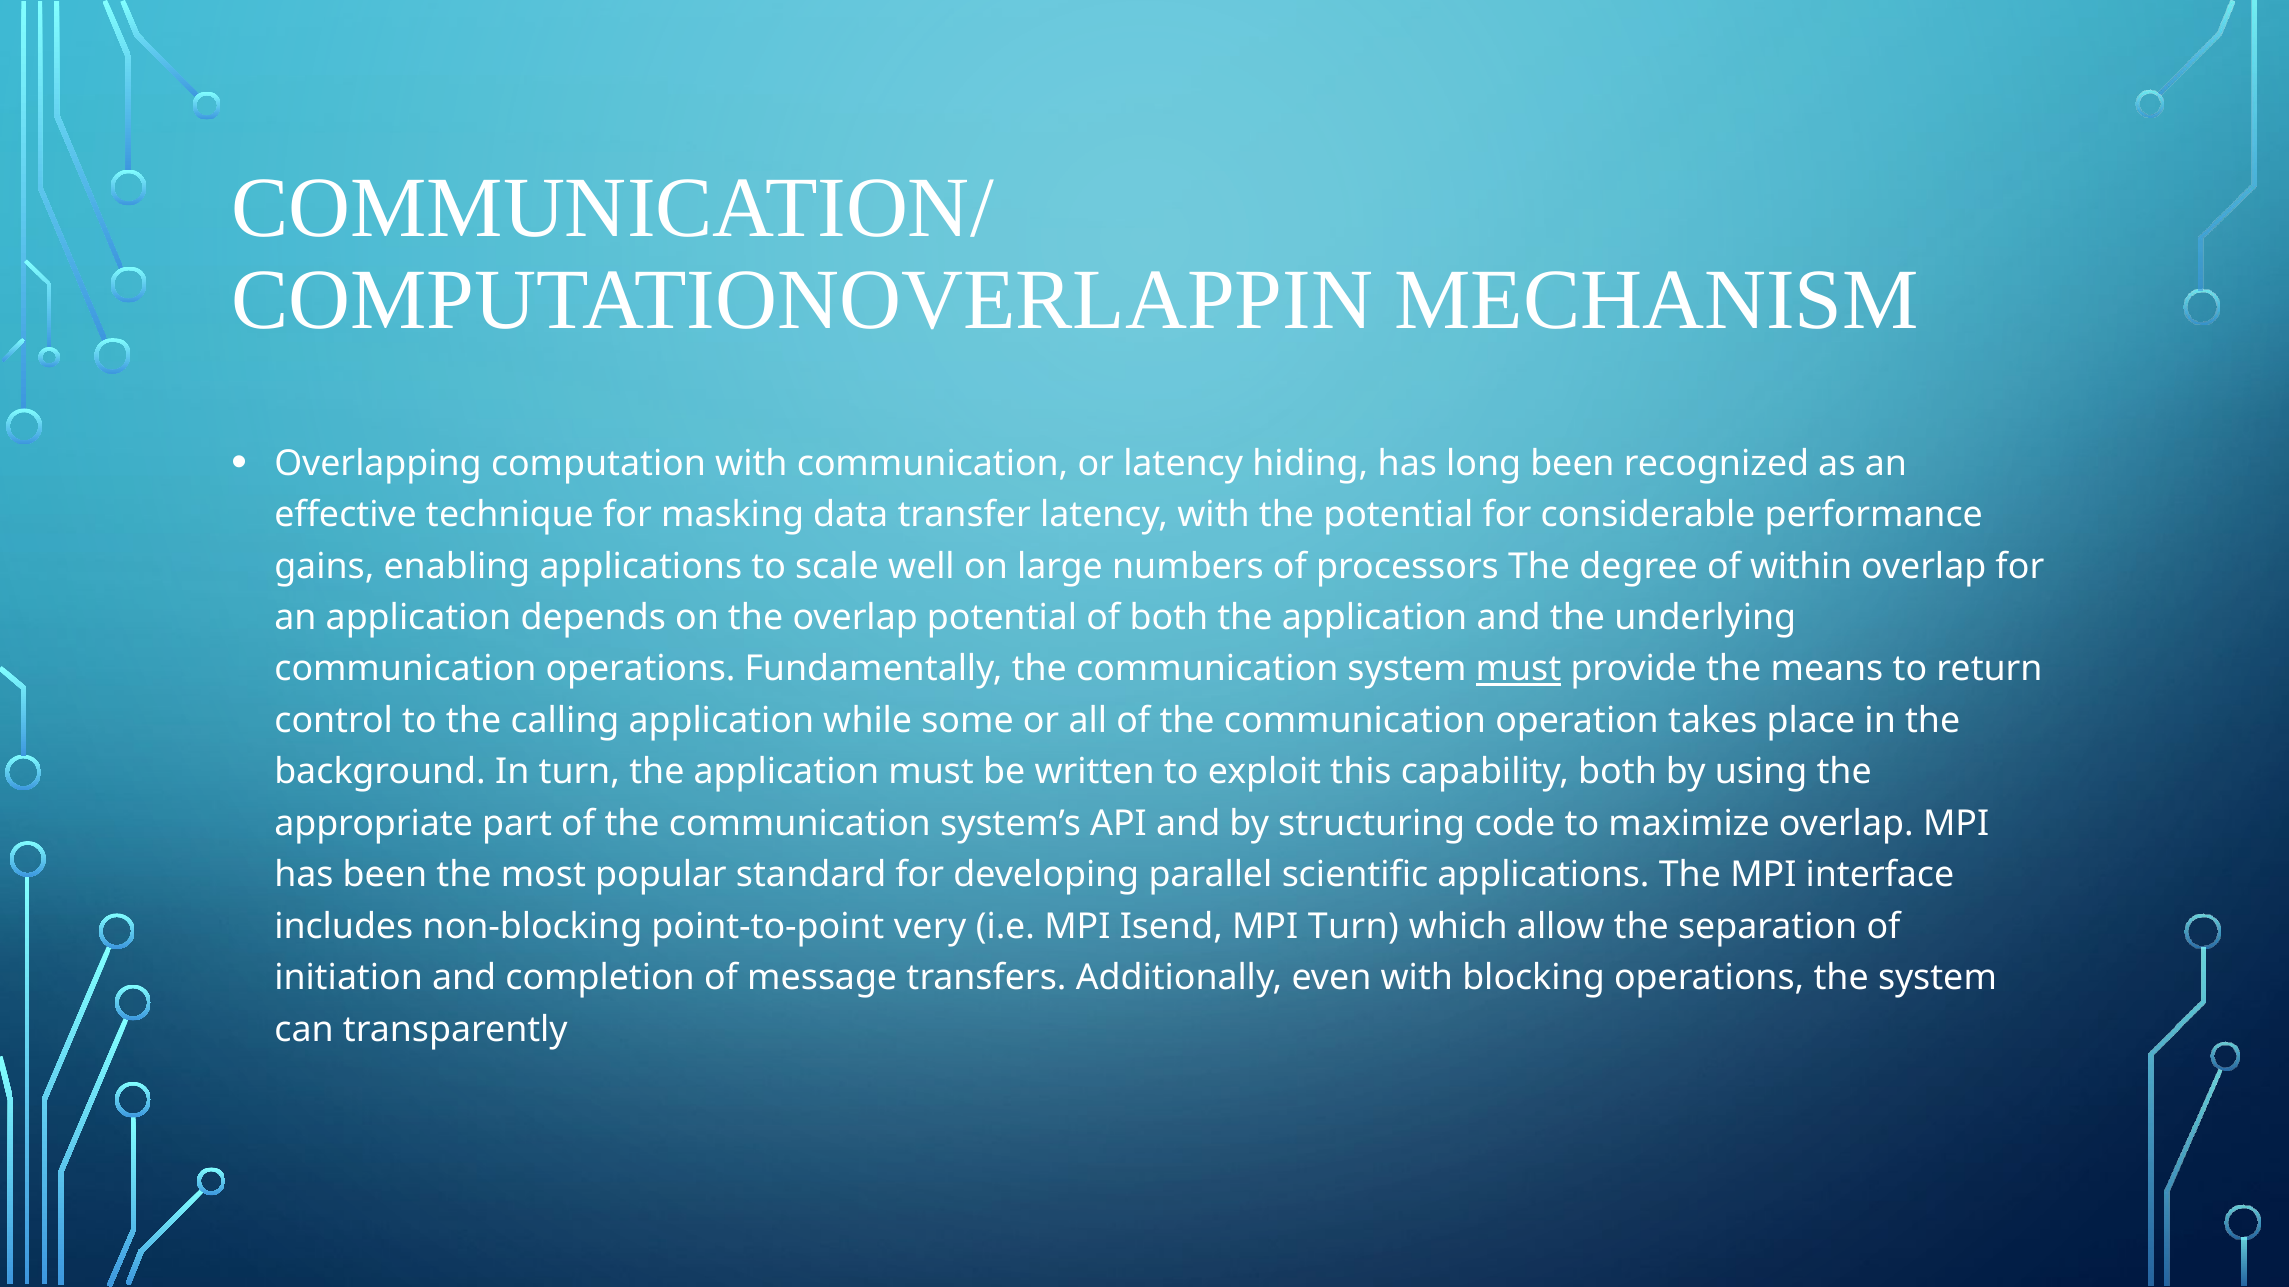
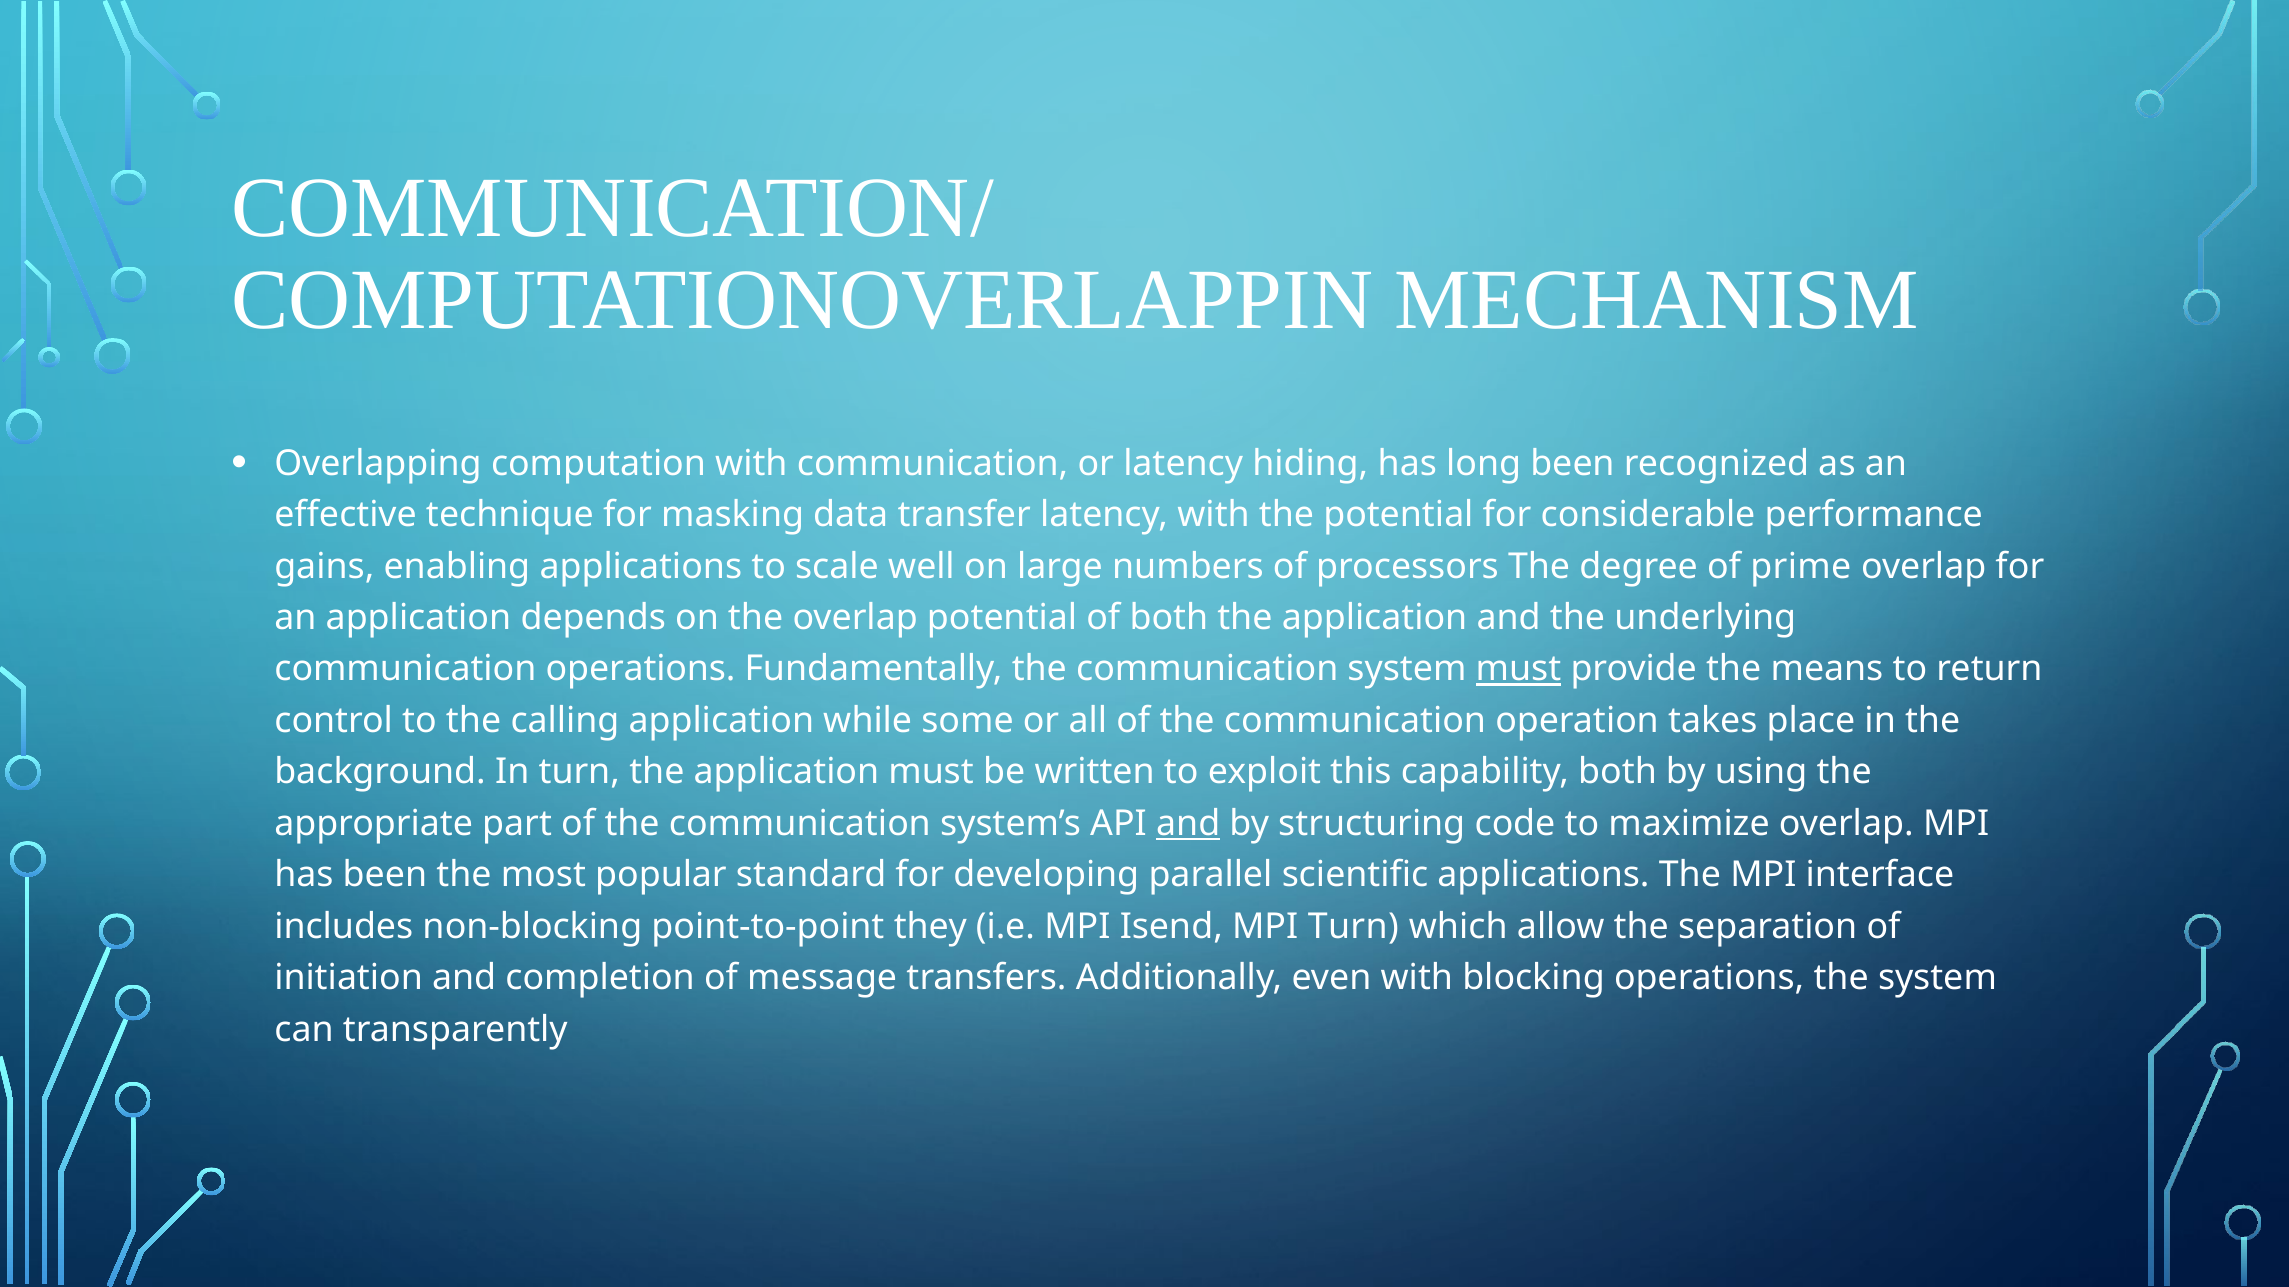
within: within -> prime
and at (1188, 824) underline: none -> present
very: very -> they
